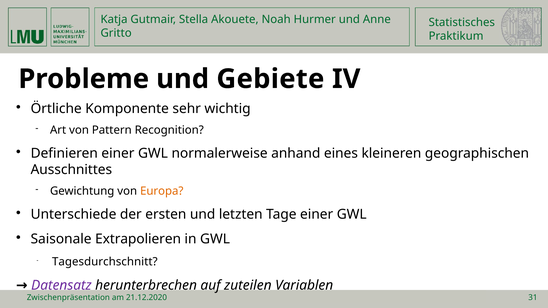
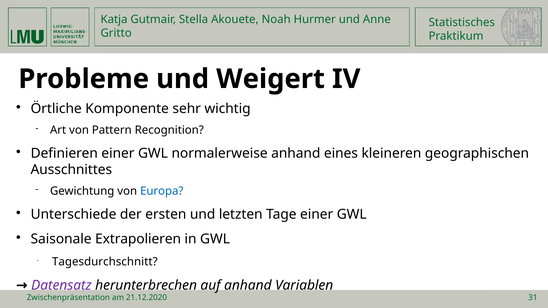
Gebiete: Gebiete -> Weigert
Europa colour: orange -> blue
auf zuteilen: zuteilen -> anhand
